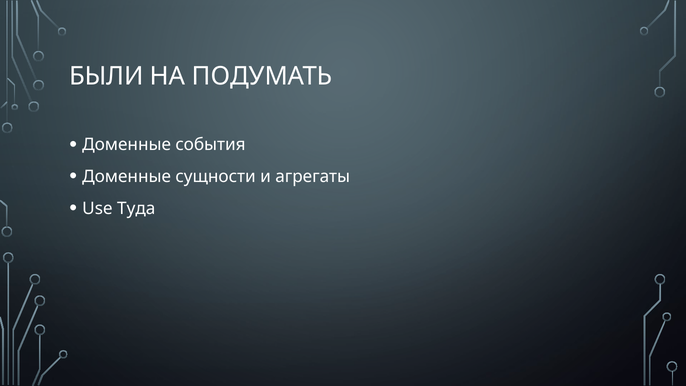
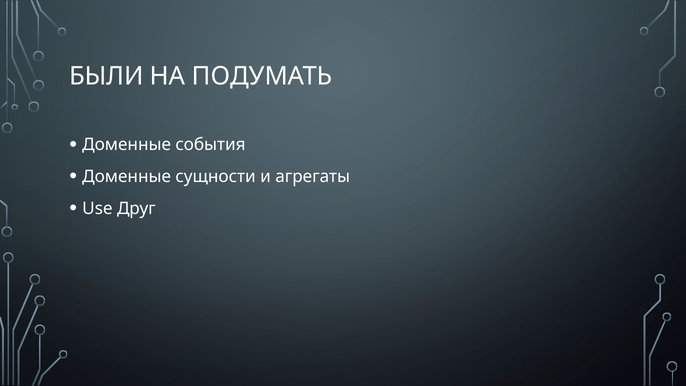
Туда: Туда -> Друг
